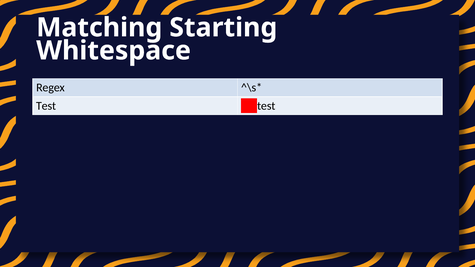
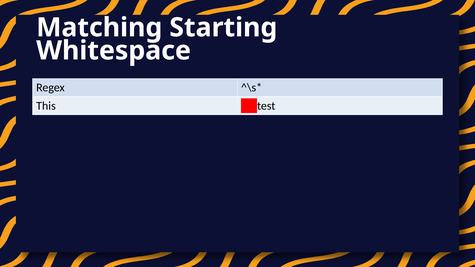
Test at (46, 106): Test -> This
